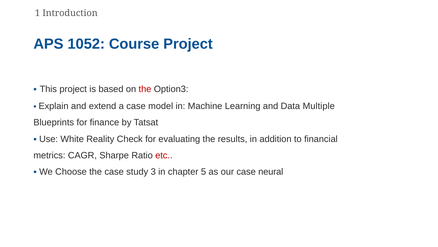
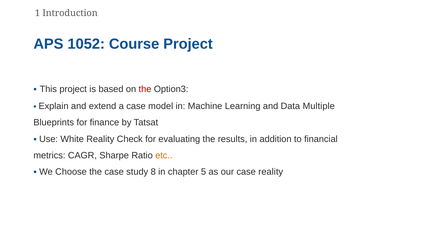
etc colour: red -> orange
3: 3 -> 8
case neural: neural -> reality
